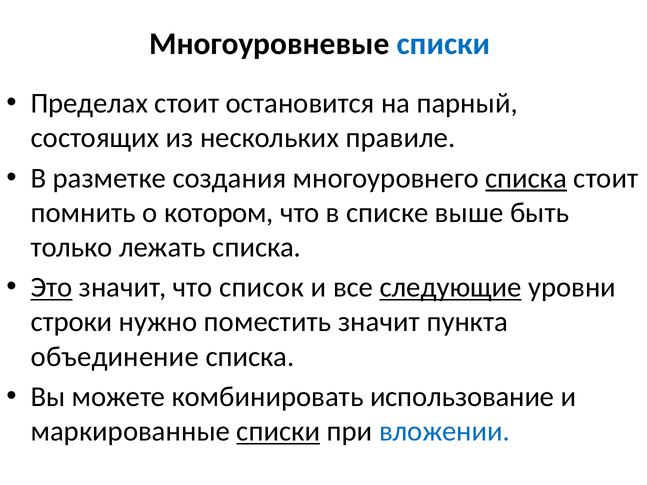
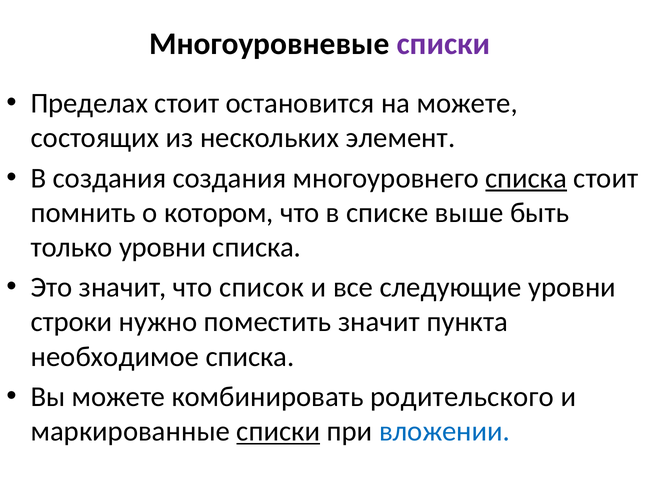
списки at (444, 44) colour: blue -> purple
на парный: парный -> можете
правиле: правиле -> элемент
В разметке: разметке -> создания
только лежать: лежать -> уровни
Это underline: present -> none
следующие underline: present -> none
объединение: объединение -> необходимое
использование: использование -> родительского
